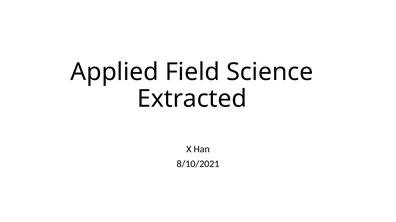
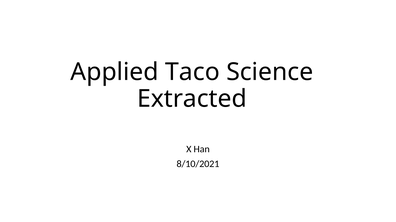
Field: Field -> Taco
